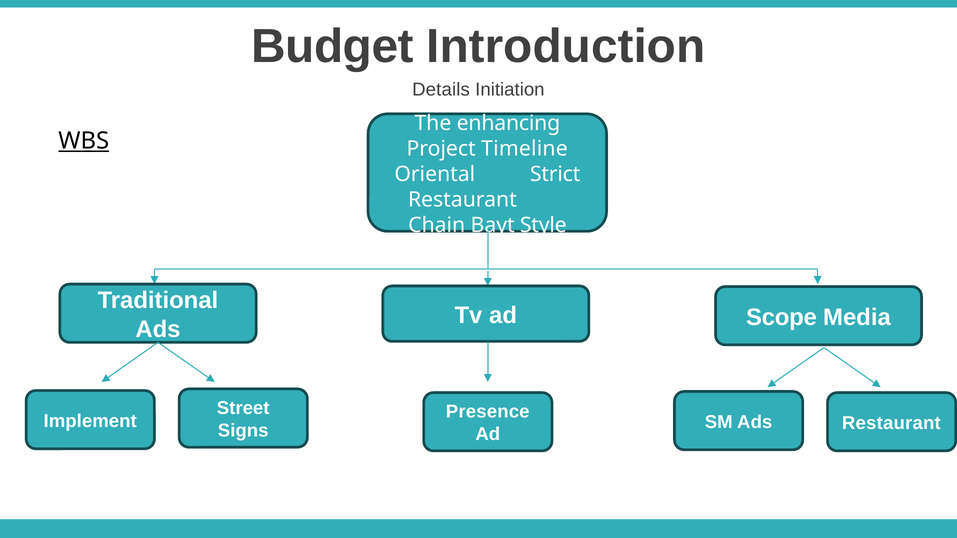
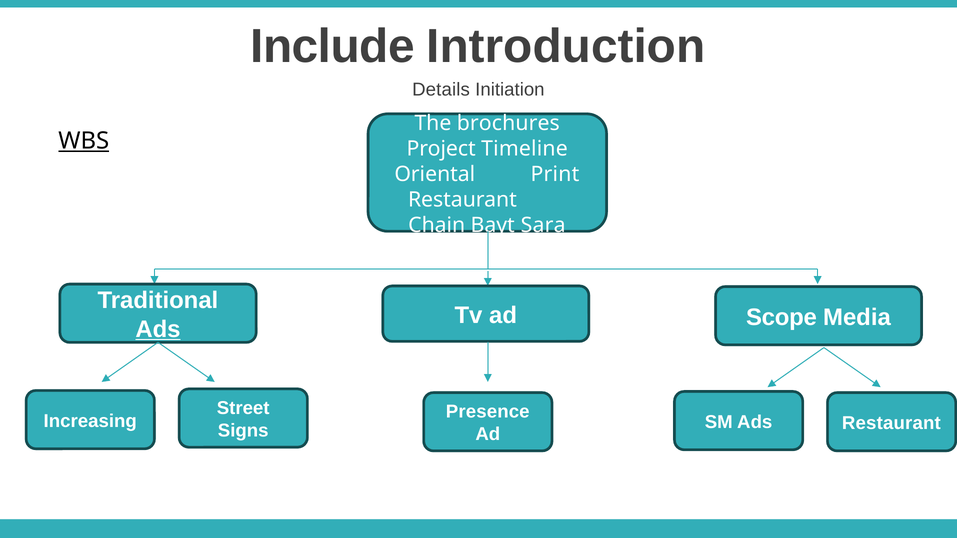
Budget: Budget -> Include
enhancing: enhancing -> brochures
Strict: Strict -> Print
Style: Style -> Sara
Ads at (158, 329) underline: none -> present
Implement: Implement -> Increasing
